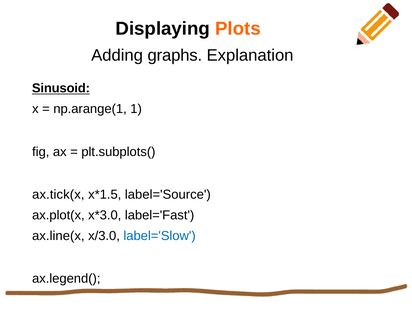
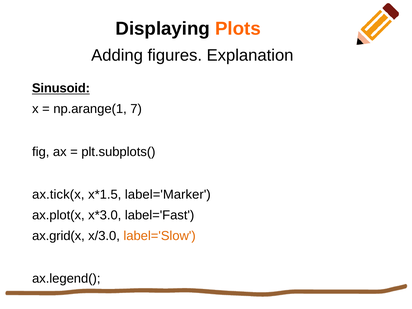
graphs: graphs -> figures
1: 1 -> 7
label='Source: label='Source -> label='Marker
ax.line(x: ax.line(x -> ax.grid(x
label='Slow colour: blue -> orange
